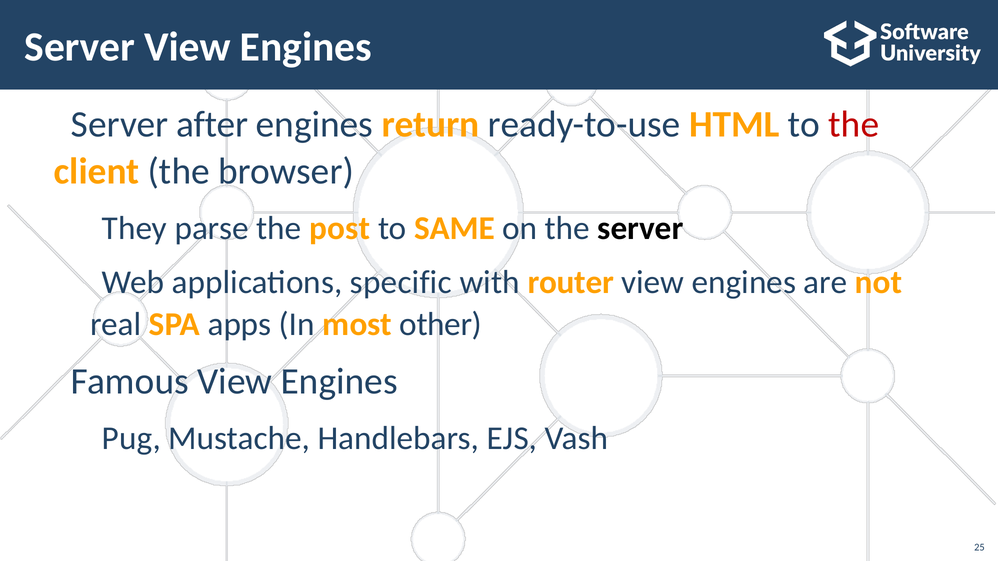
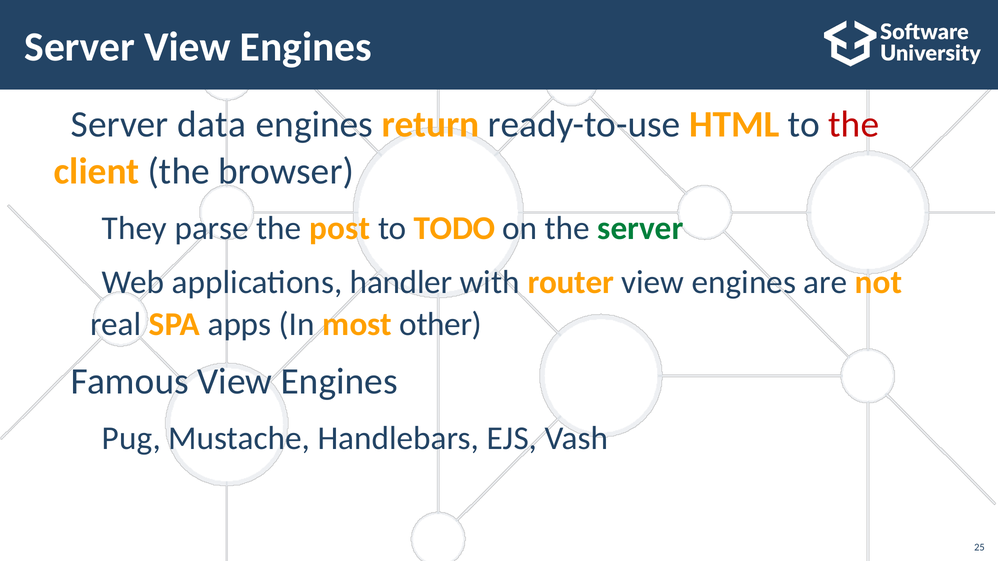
after: after -> data
SAME: SAME -> TODO
server at (640, 228) colour: black -> green
specific: specific -> handler
